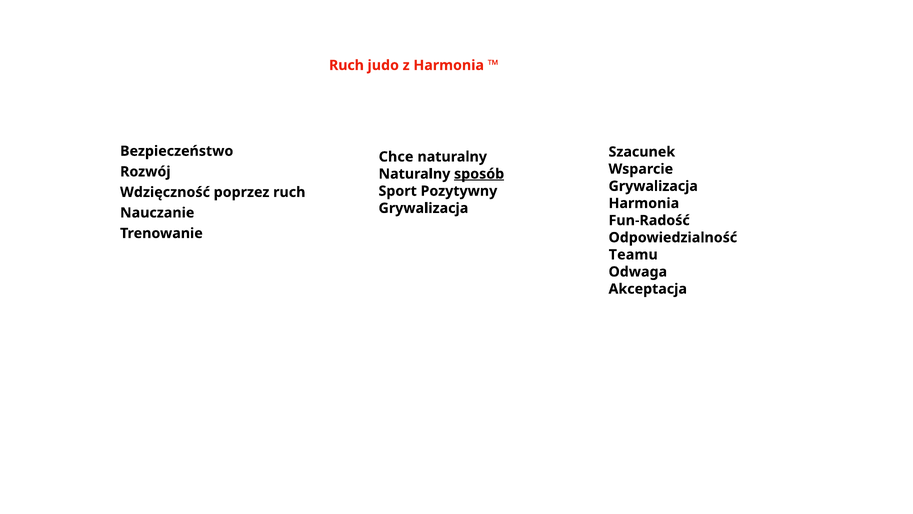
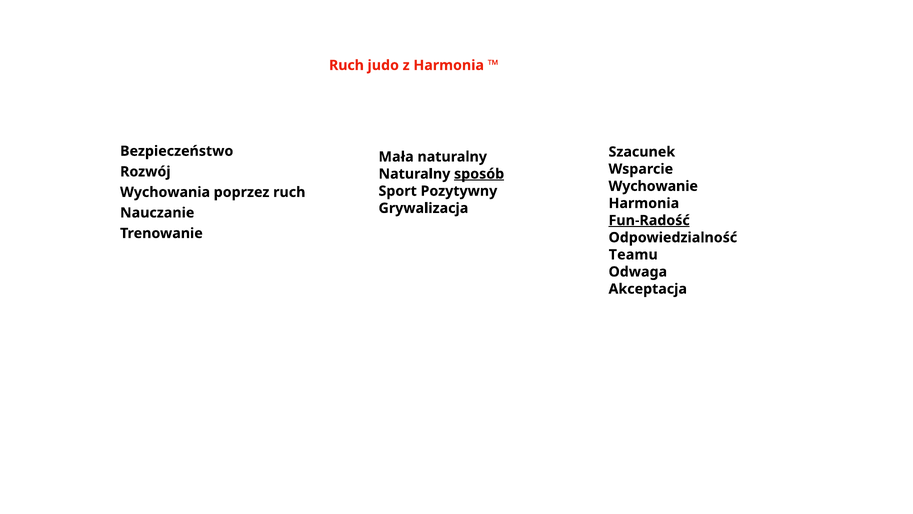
Chce: Chce -> Mała
Grywalizacja at (653, 186): Grywalizacja -> Wychowanie
Wdzięczność: Wdzięczność -> Wychowania
Fun-Radość underline: none -> present
